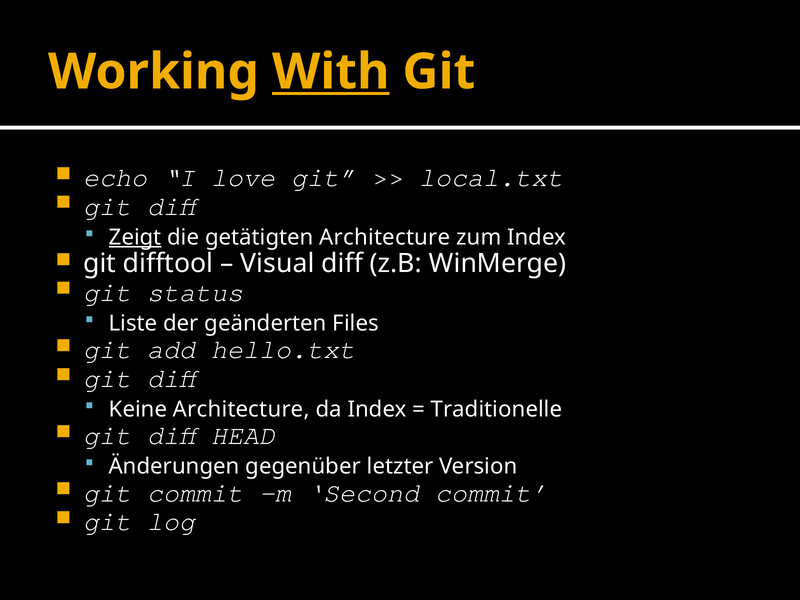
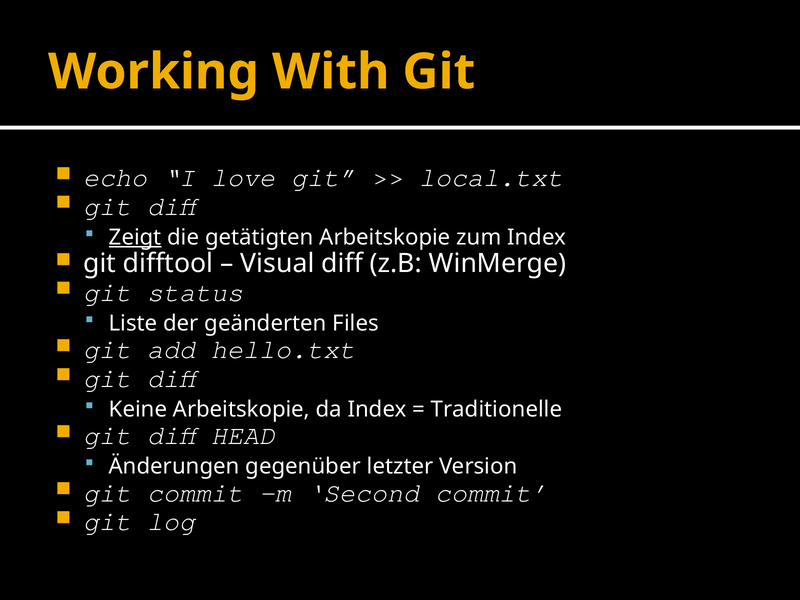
With underline: present -> none
getätigten Architecture: Architecture -> Arbeitskopie
Keine Architecture: Architecture -> Arbeitskopie
